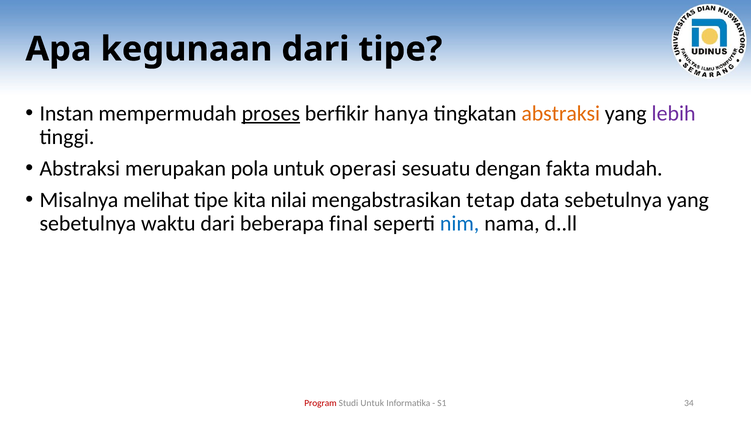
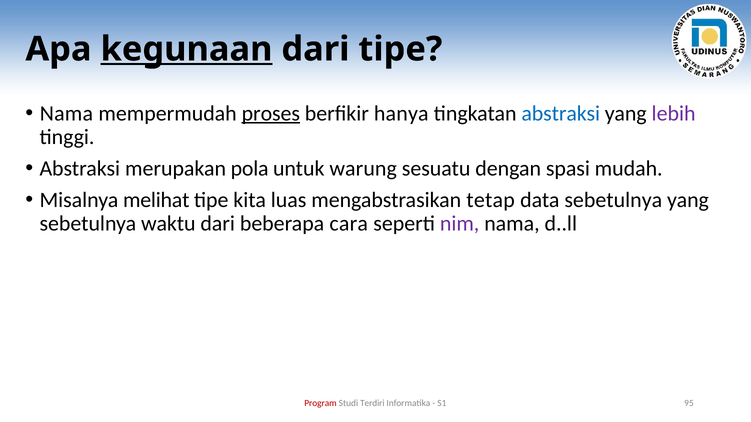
kegunaan underline: none -> present
Instan at (67, 113): Instan -> Nama
abstraksi at (561, 113) colour: orange -> blue
operasi: operasi -> warung
fakta: fakta -> spasi
nilai: nilai -> luas
final: final -> cara
nim colour: blue -> purple
Studi Untuk: Untuk -> Terdiri
34: 34 -> 95
